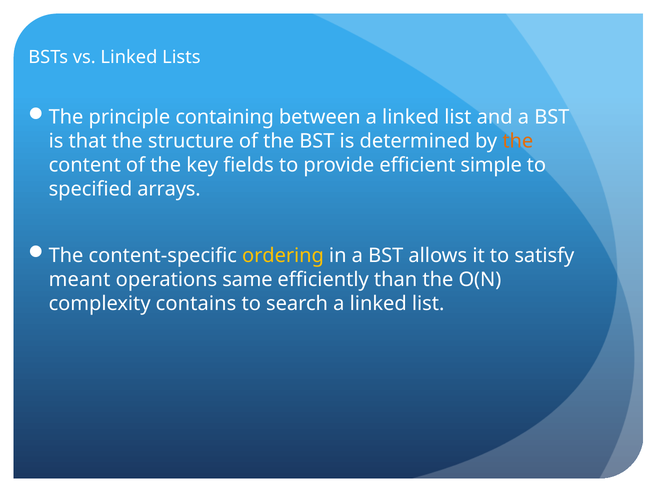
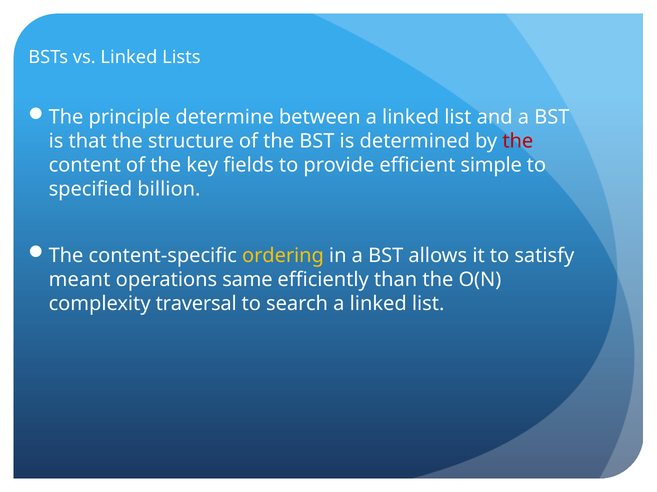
containing: containing -> determine
the at (518, 142) colour: orange -> red
arrays: arrays -> billion
contains: contains -> traversal
